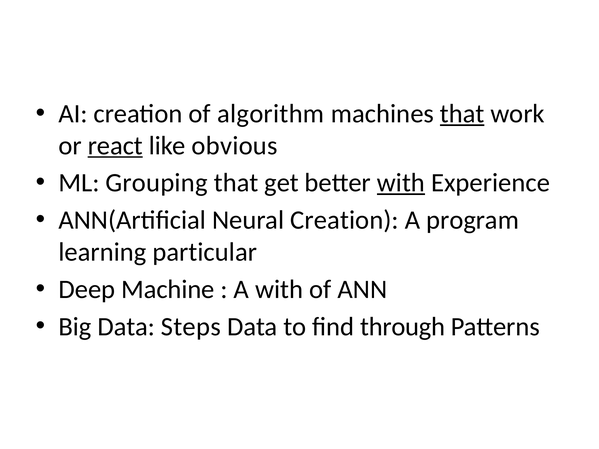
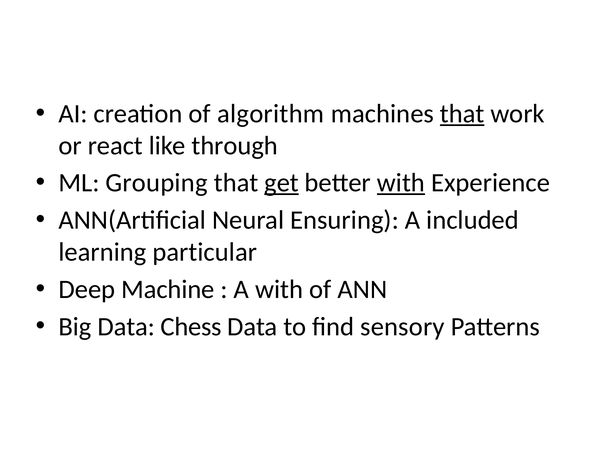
react underline: present -> none
obvious: obvious -> through
get underline: none -> present
Neural Creation: Creation -> Ensuring
program: program -> included
Steps: Steps -> Chess
through: through -> sensory
